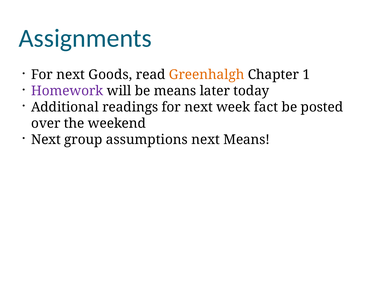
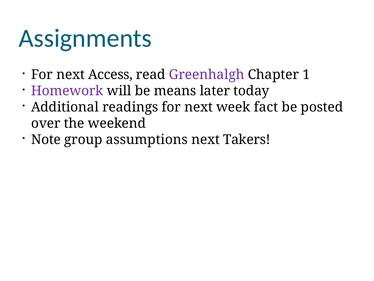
Goods: Goods -> Access
Greenhalgh colour: orange -> purple
Next at (46, 139): Next -> Note
next Means: Means -> Takers
